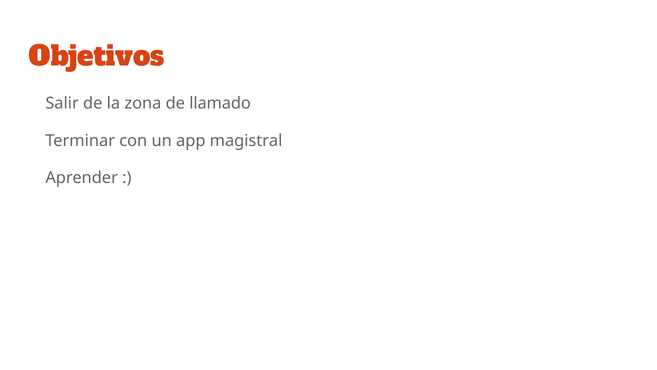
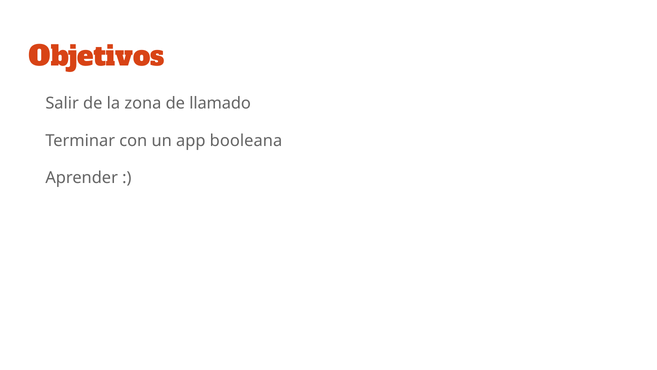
magistral: magistral -> booleana
